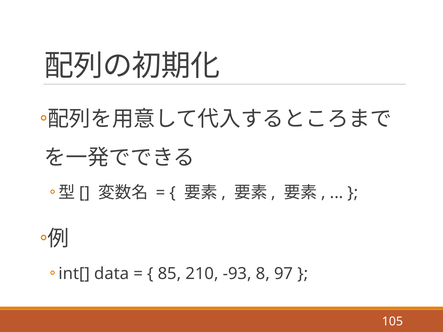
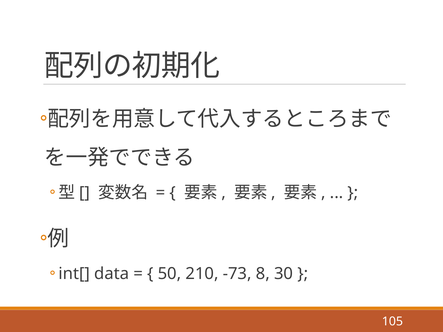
85: 85 -> 50
-93: -93 -> -73
97: 97 -> 30
